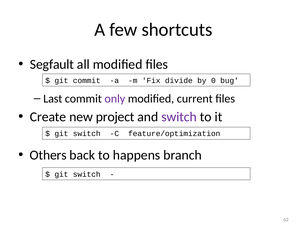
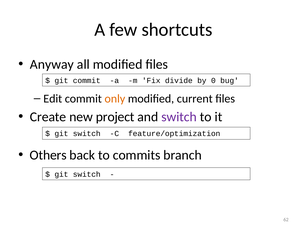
Segfault: Segfault -> Anyway
Last: Last -> Edit
only colour: purple -> orange
happens: happens -> commits
